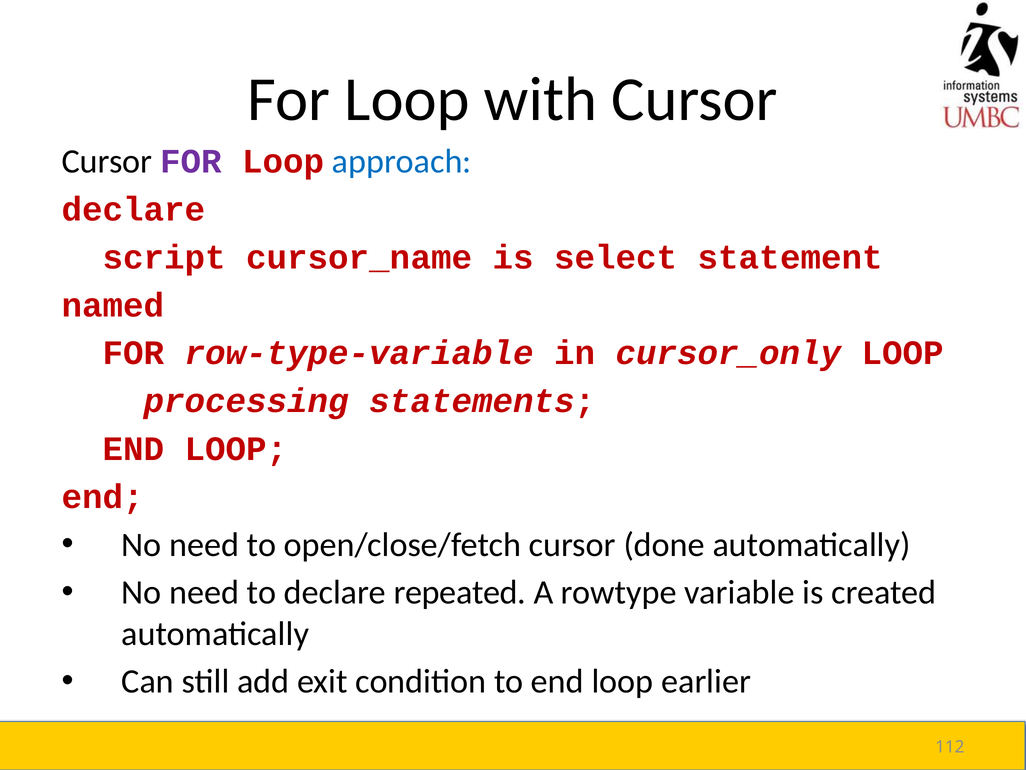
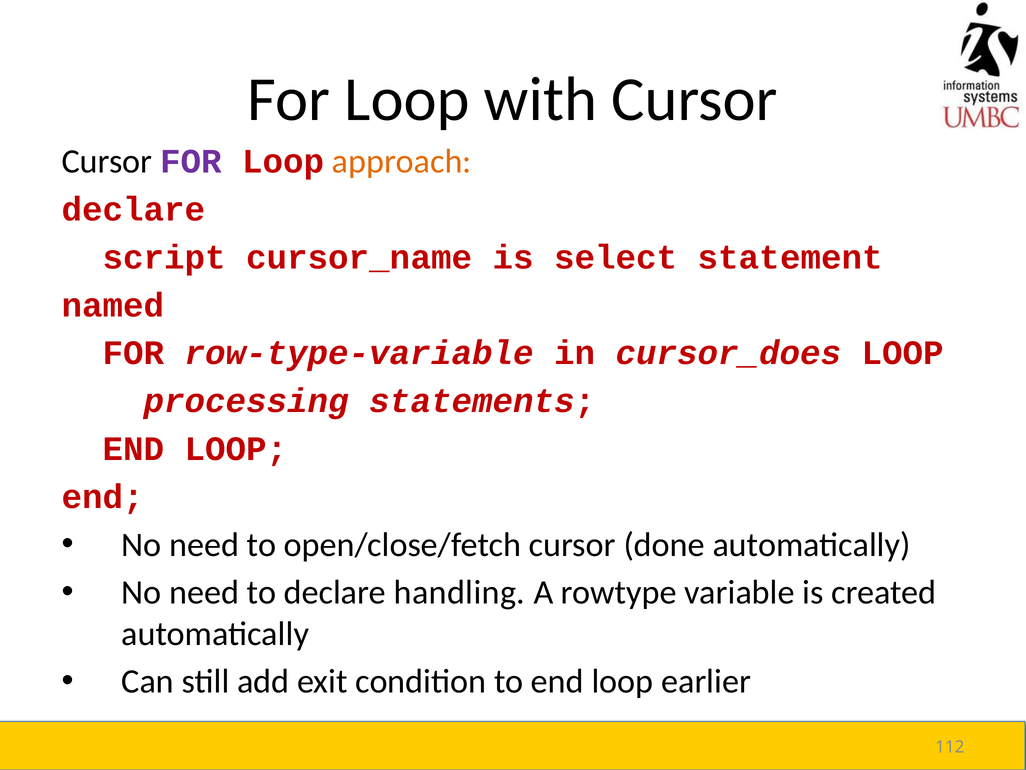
approach colour: blue -> orange
cursor_only: cursor_only -> cursor_does
repeated: repeated -> handling
